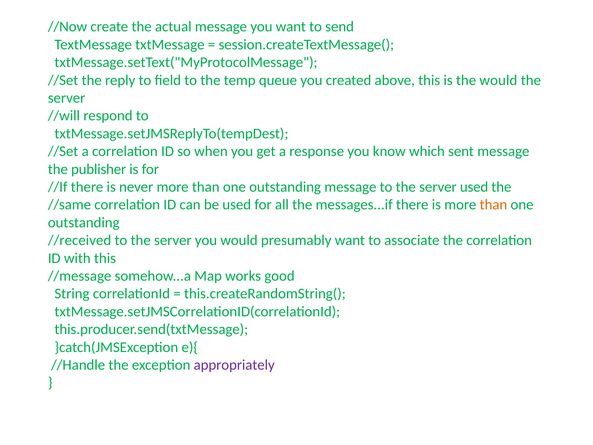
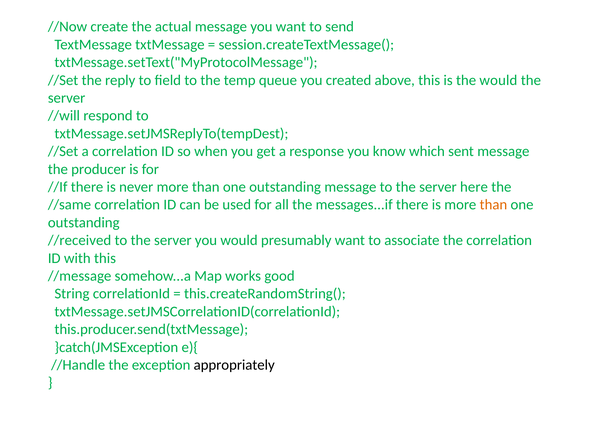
publisher: publisher -> producer
server used: used -> here
appropriately colour: purple -> black
